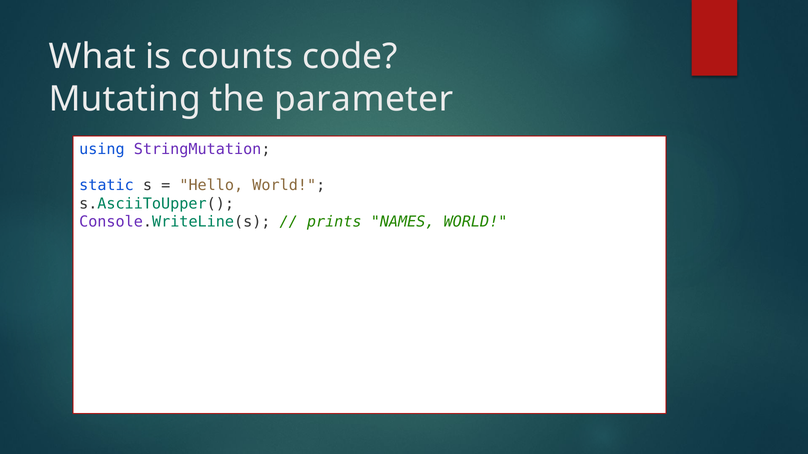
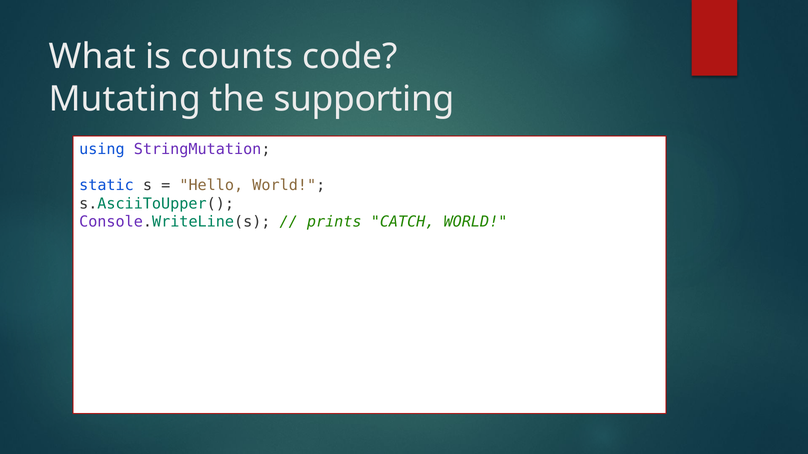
parameter: parameter -> supporting
NAMES: NAMES -> CATCH
